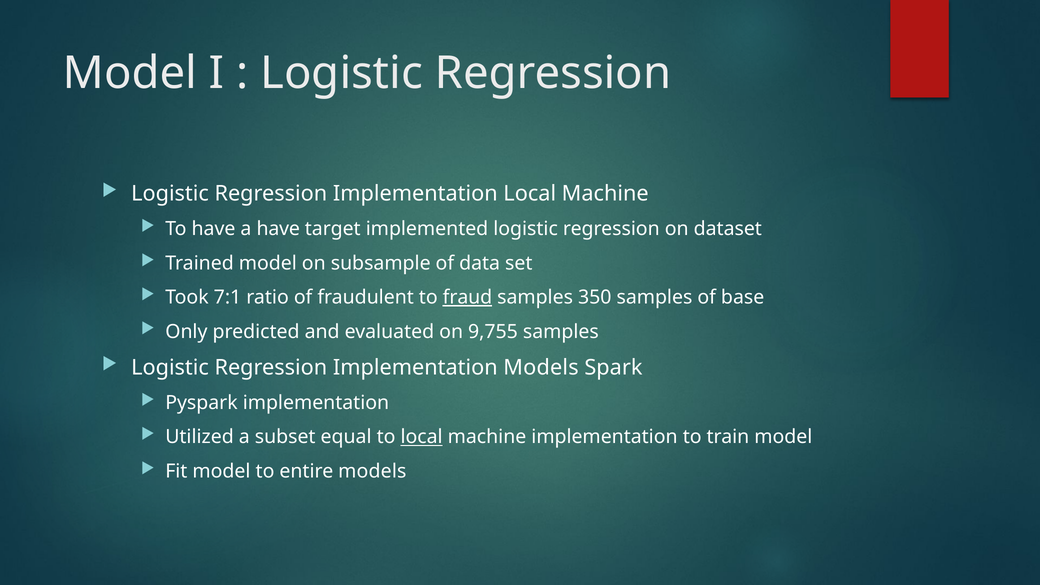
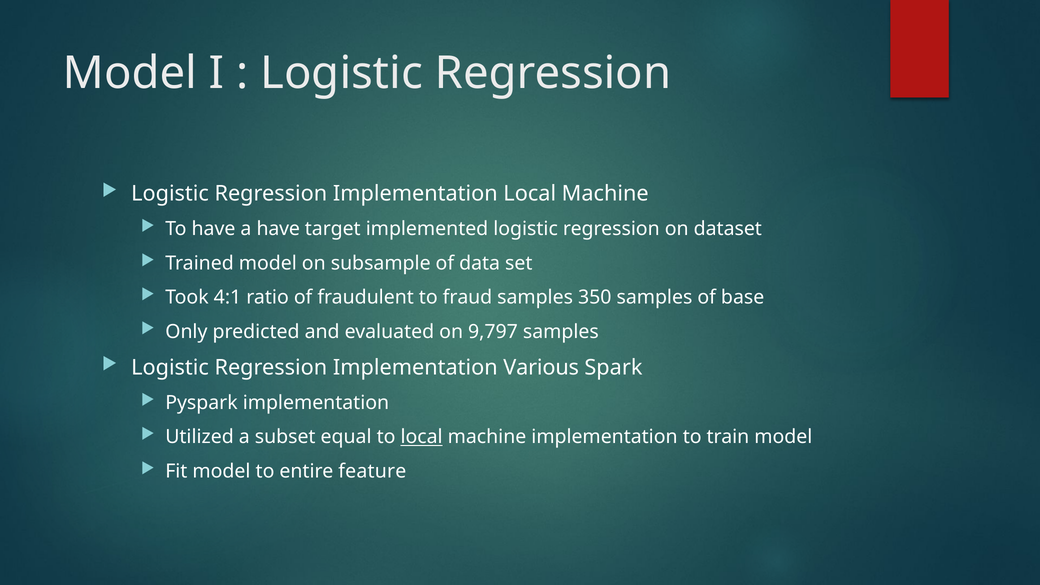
7:1: 7:1 -> 4:1
fraud underline: present -> none
9,755: 9,755 -> 9,797
Implementation Models: Models -> Various
entire models: models -> feature
